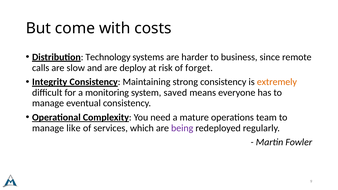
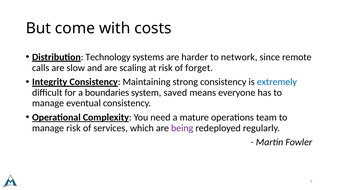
business: business -> network
deploy: deploy -> scaling
extremely colour: orange -> blue
monitoring: monitoring -> boundaries
manage like: like -> risk
